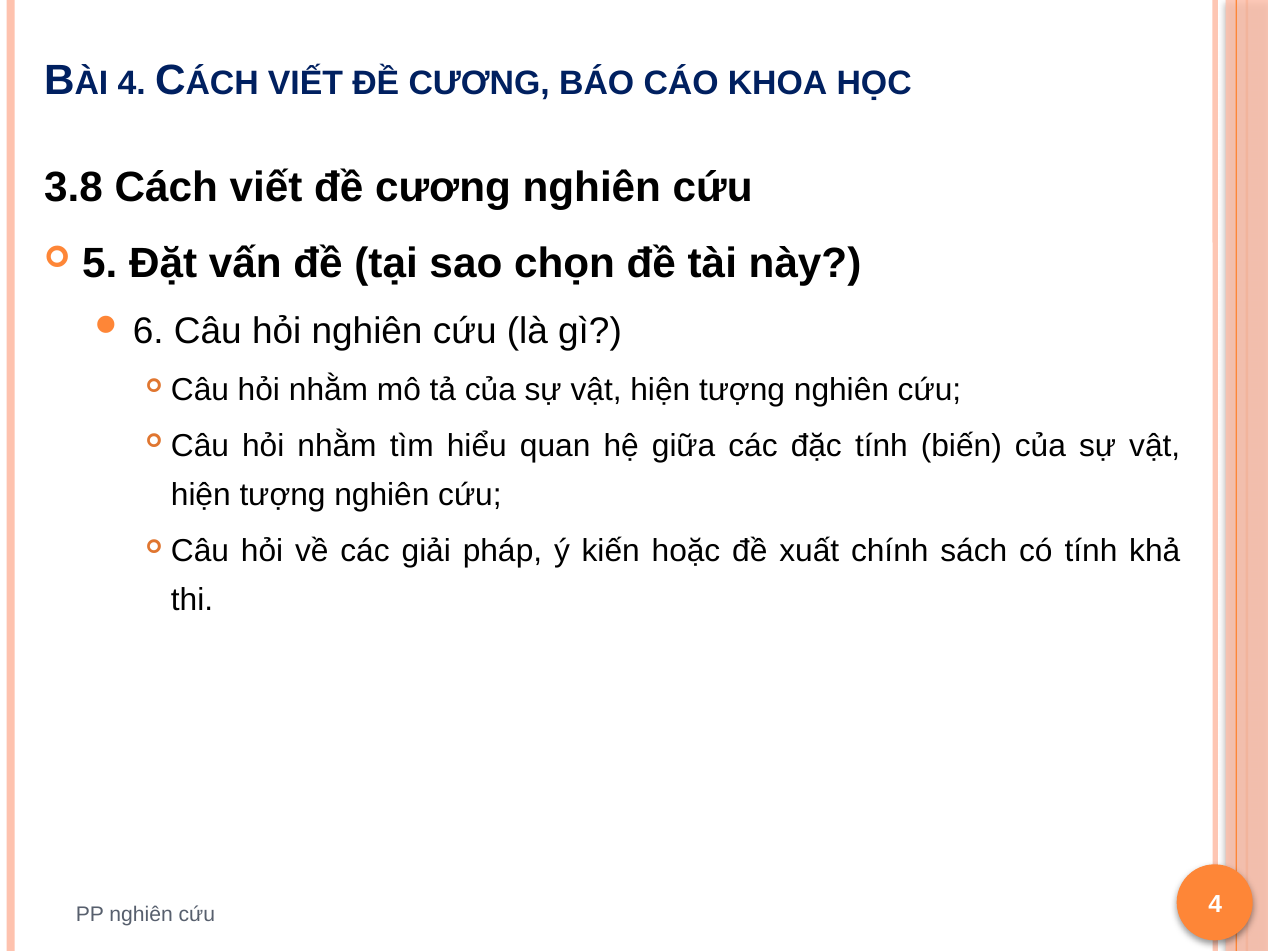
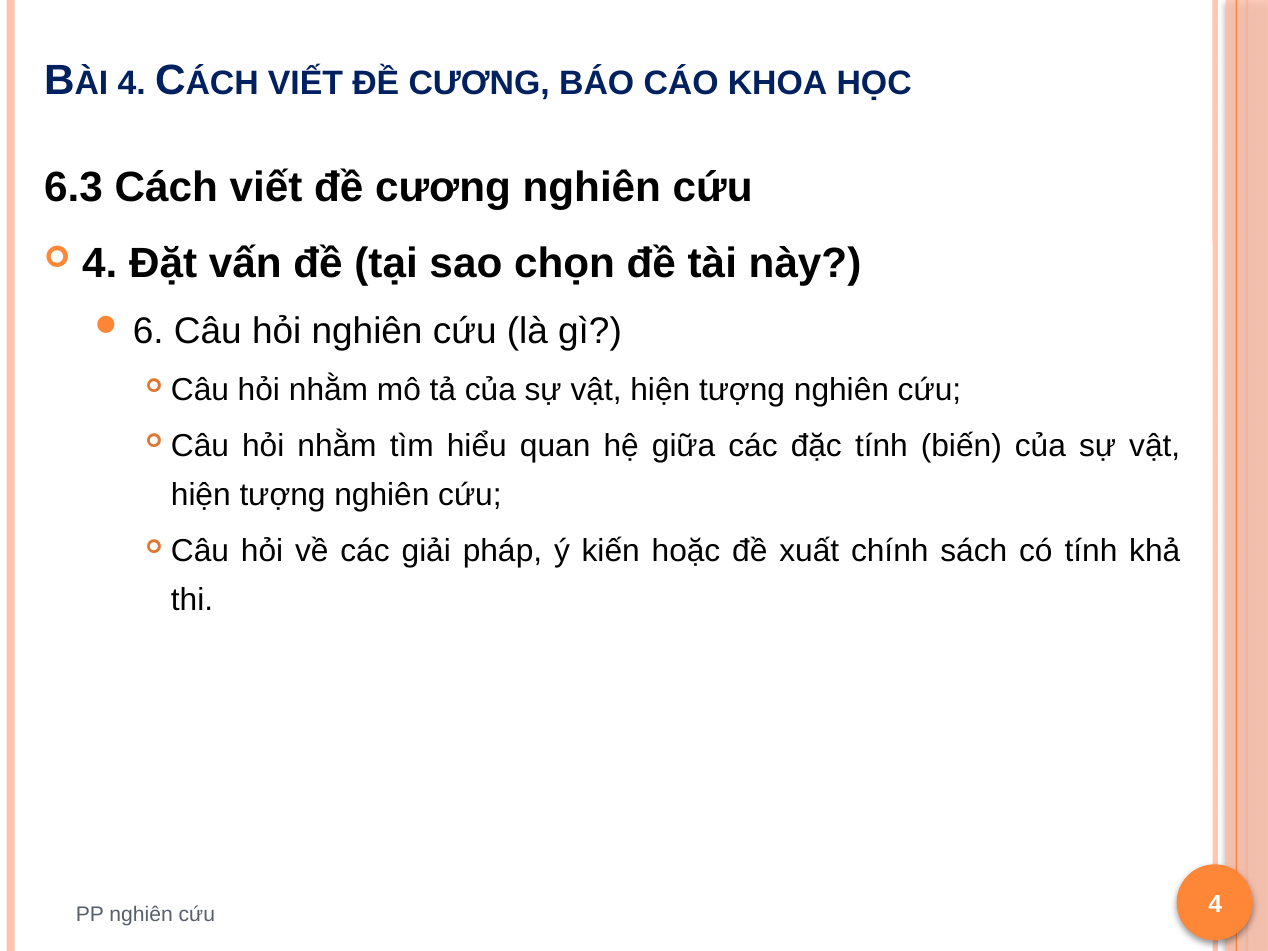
3.8: 3.8 -> 6.3
5 at (100, 264): 5 -> 4
